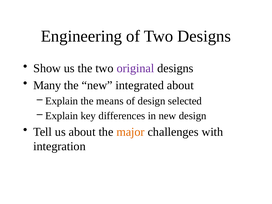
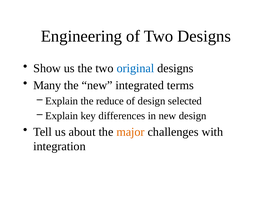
original colour: purple -> blue
integrated about: about -> terms
means: means -> reduce
